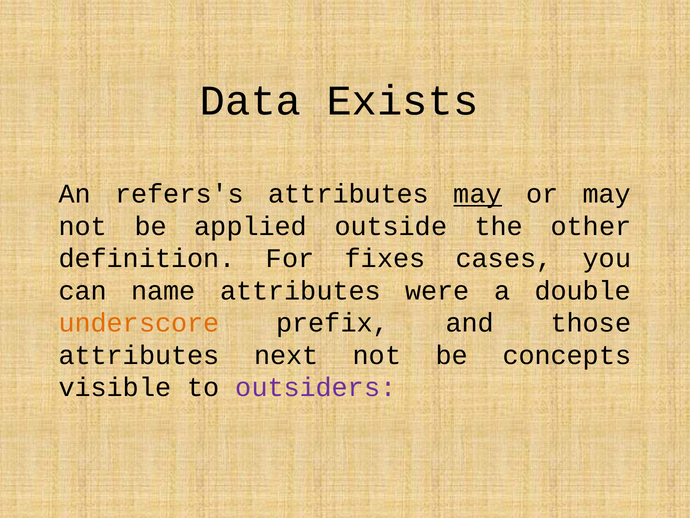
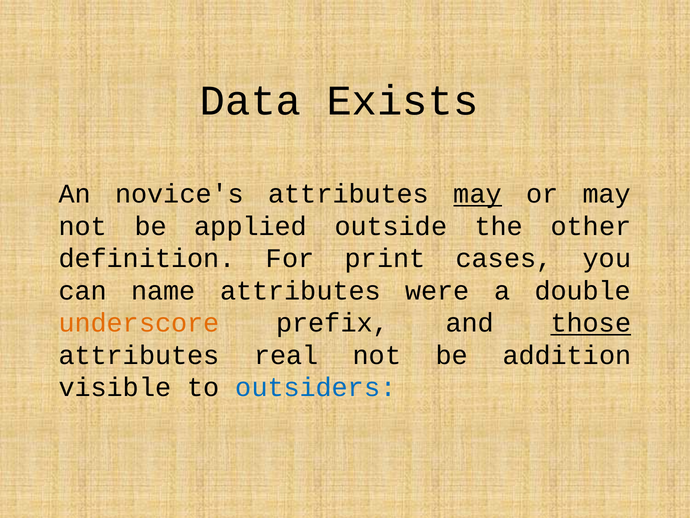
refers's: refers's -> novice's
fixes: fixes -> print
those underline: none -> present
next: next -> real
concepts: concepts -> addition
outsiders colour: purple -> blue
